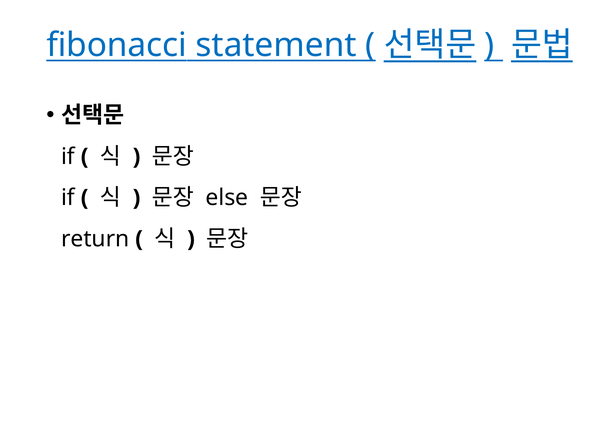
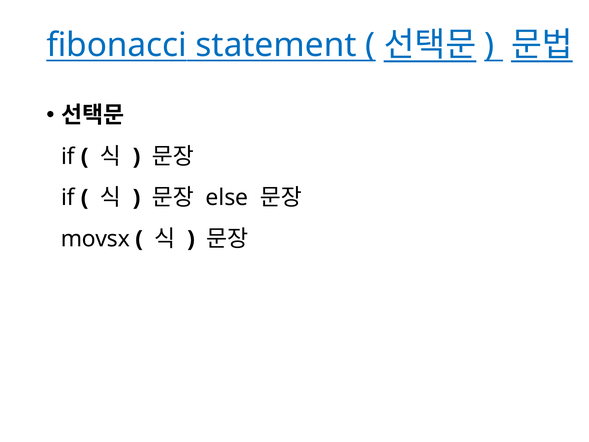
return: return -> movsx
